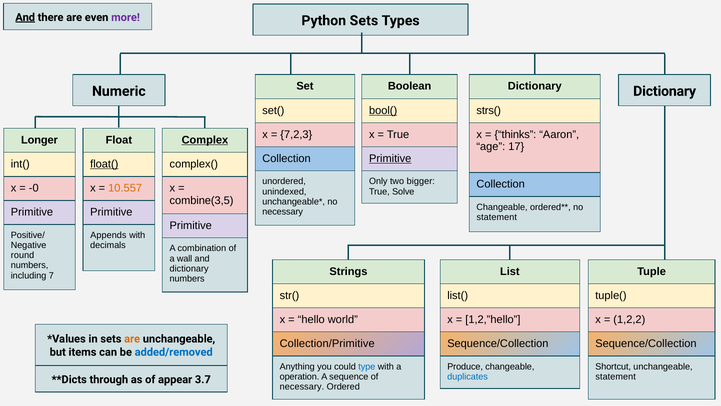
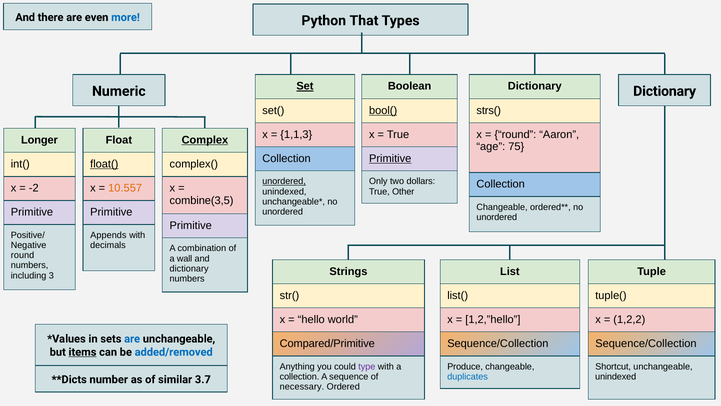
And at (25, 17) underline: present -> none
more colour: purple -> blue
Python Sets: Sets -> That
Set underline: none -> present
7,2,3: 7,2,3 -> 1,1,3
thinks at (515, 134): thinks -> round
17: 17 -> 75
unordered at (284, 181) underline: none -> present
bigger: bigger -> dollars
-0: -0 -> -2
Solve: Solve -> Other
necessary at (283, 212): necessary -> unordered
statement at (497, 217): statement -> unordered
7: 7 -> 3
are at (132, 339) colour: orange -> blue
Collection/Primitive: Collection/Primitive -> Compared/Primitive
items underline: none -> present
type colour: blue -> purple
operation at (299, 376): operation -> collection
statement at (616, 376): statement -> unindexed
through: through -> number
appear: appear -> similar
